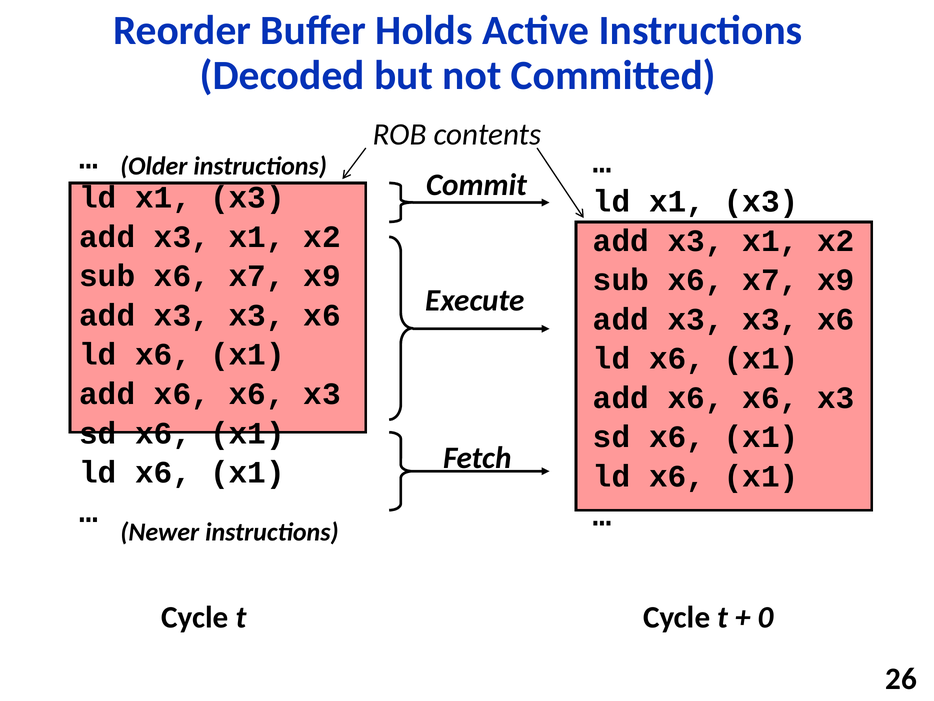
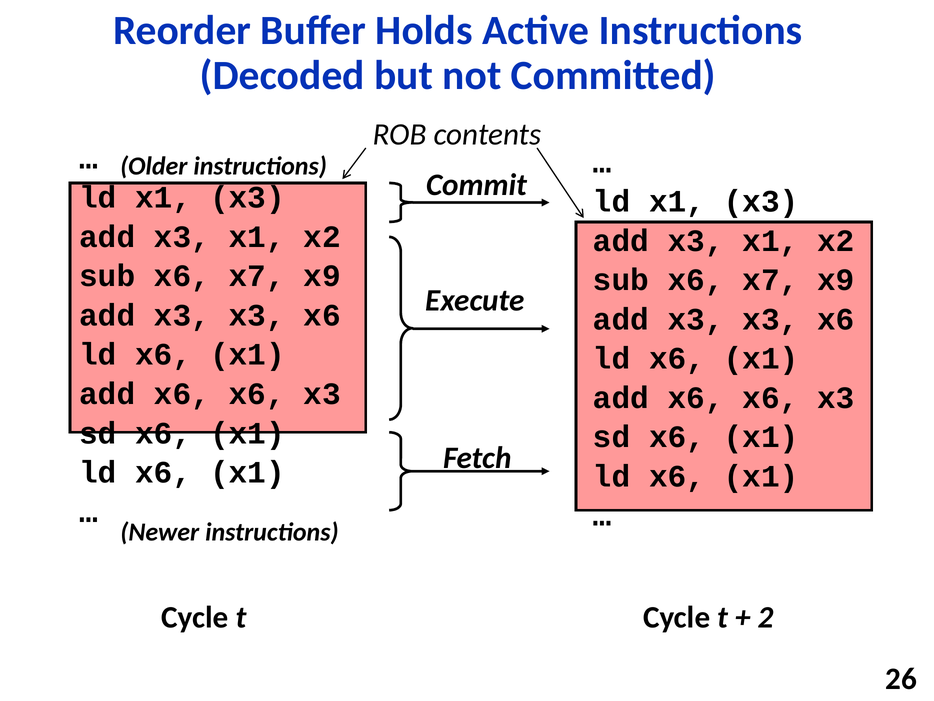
0: 0 -> 2
